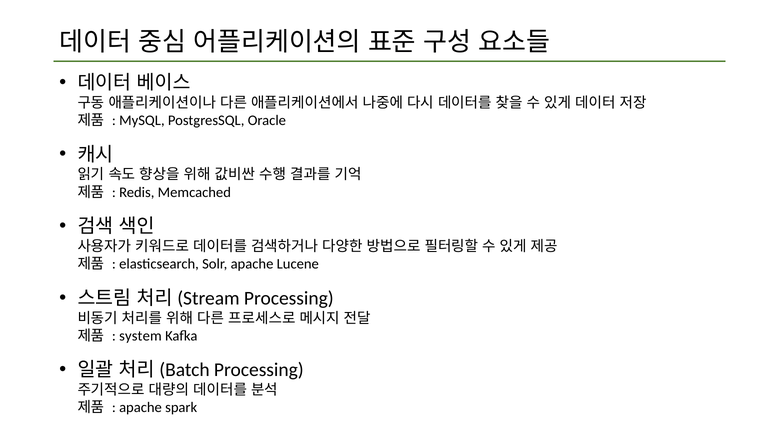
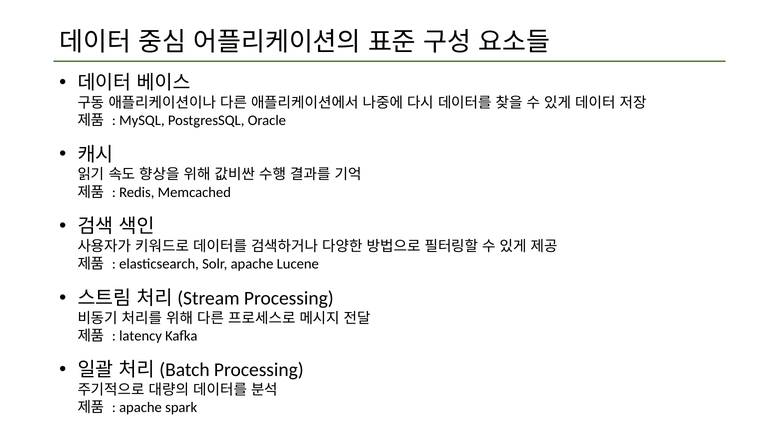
system: system -> latency
